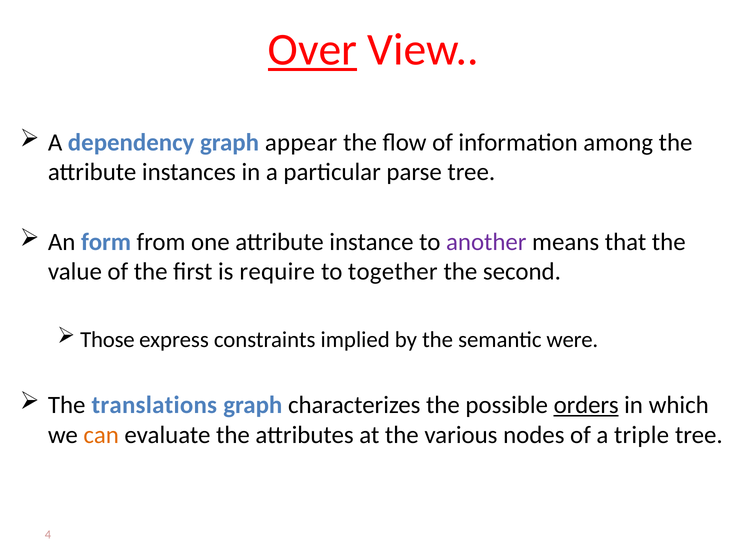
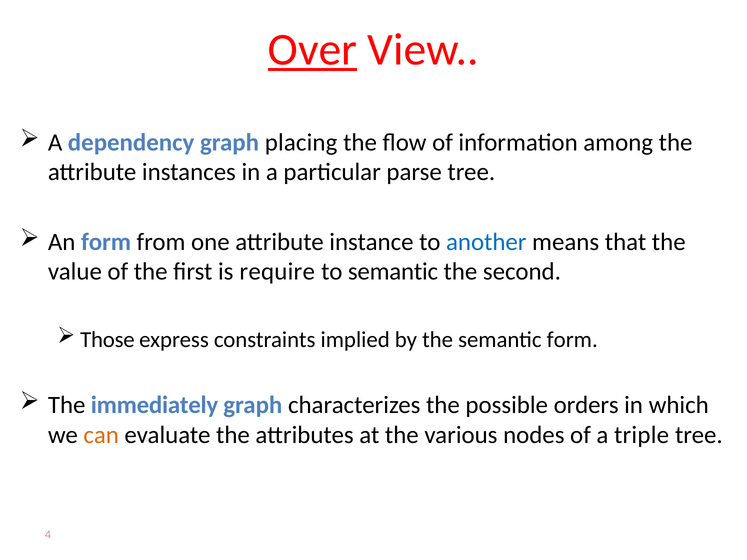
appear: appear -> placing
another colour: purple -> blue
to together: together -> semantic
semantic were: were -> form
translations: translations -> immediately
orders underline: present -> none
